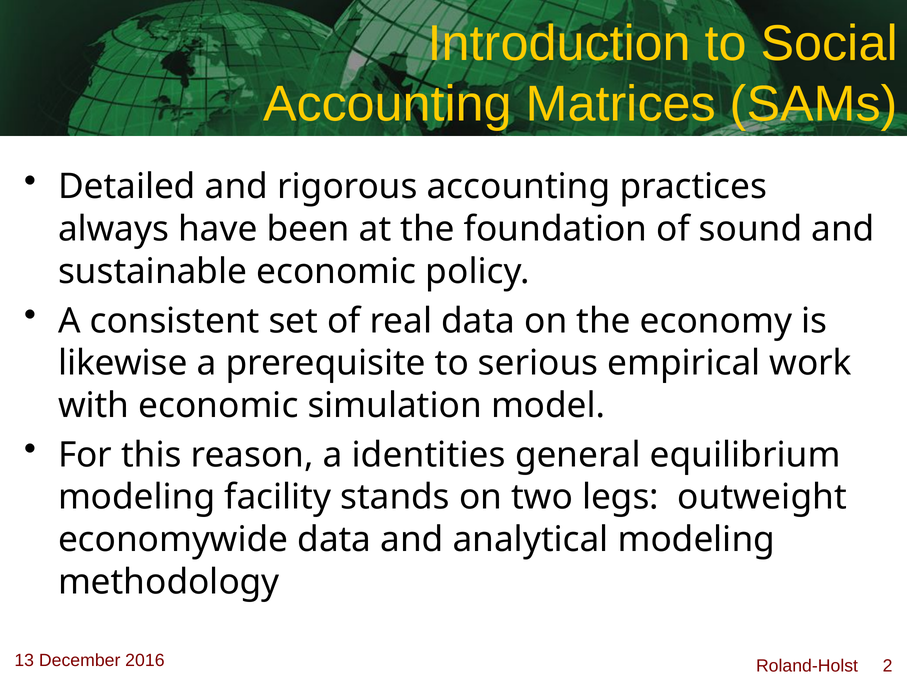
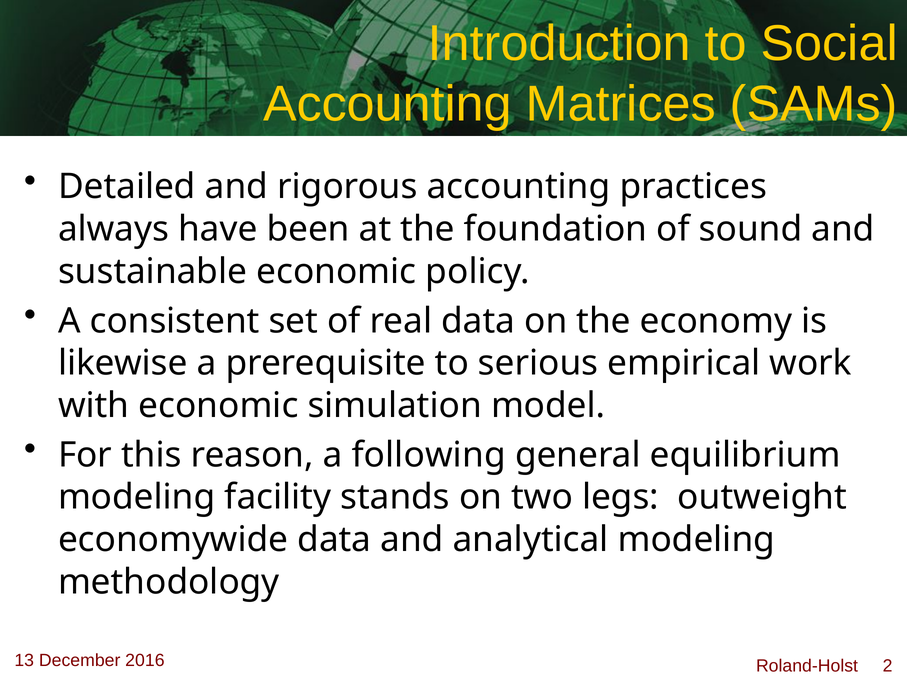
identities: identities -> following
